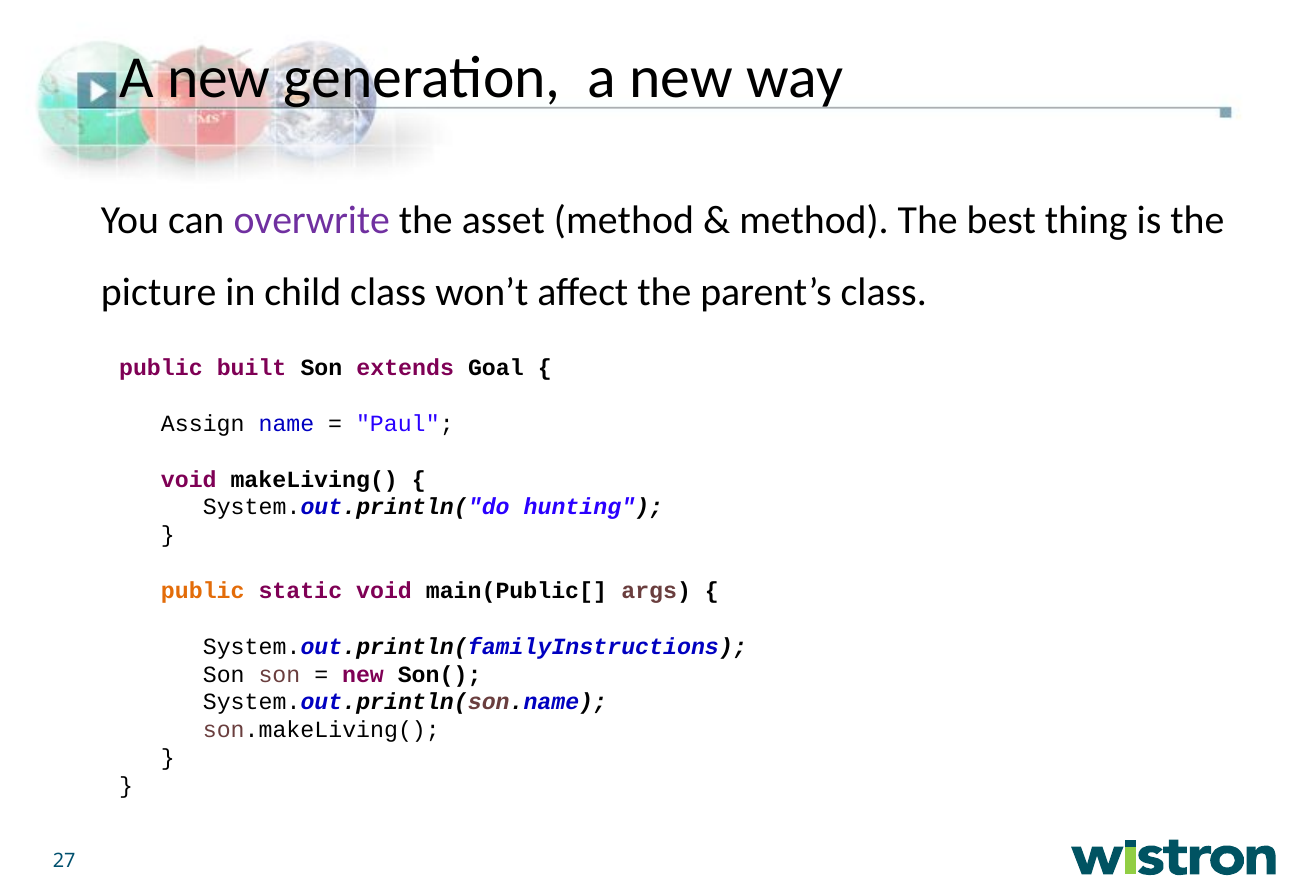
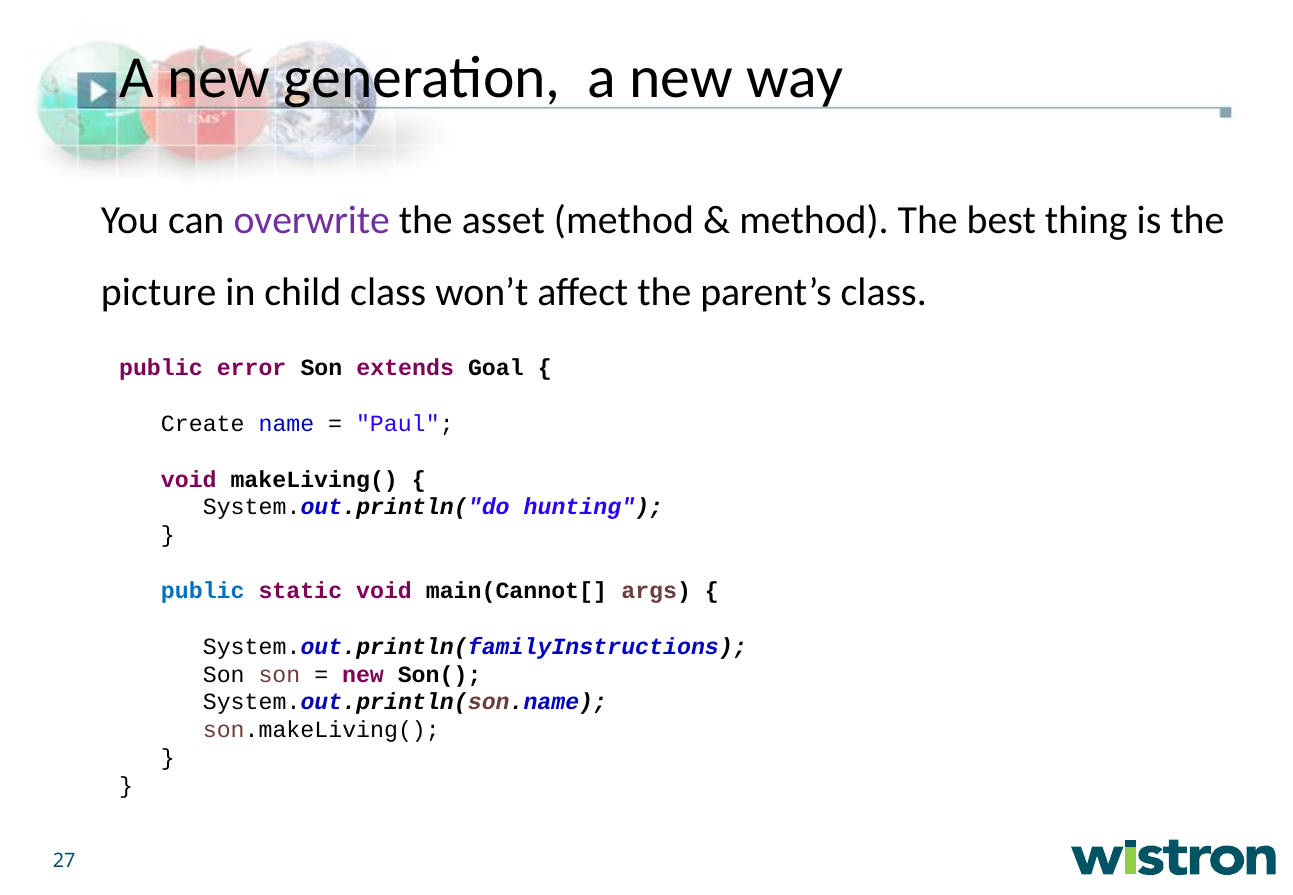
built: built -> error
Assign: Assign -> Create
public at (203, 591) colour: orange -> blue
main(Public[: main(Public[ -> main(Cannot[
